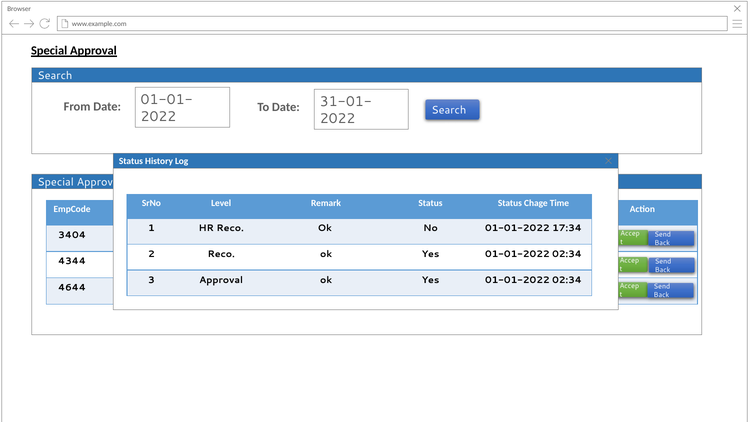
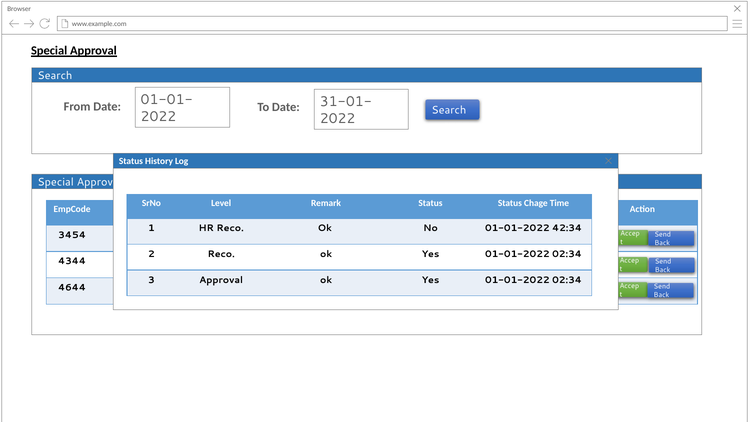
17:34: 17:34 -> 42:34
3404: 3404 -> 3454
